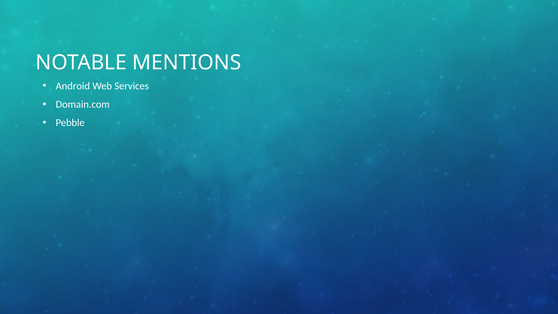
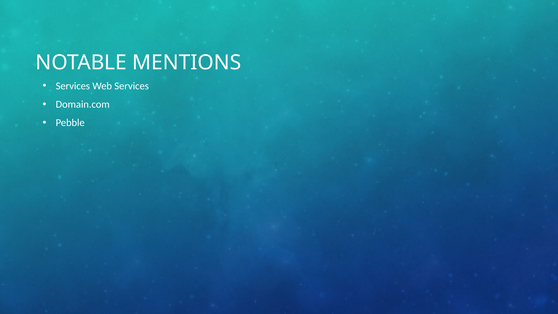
Android at (73, 86): Android -> Services
